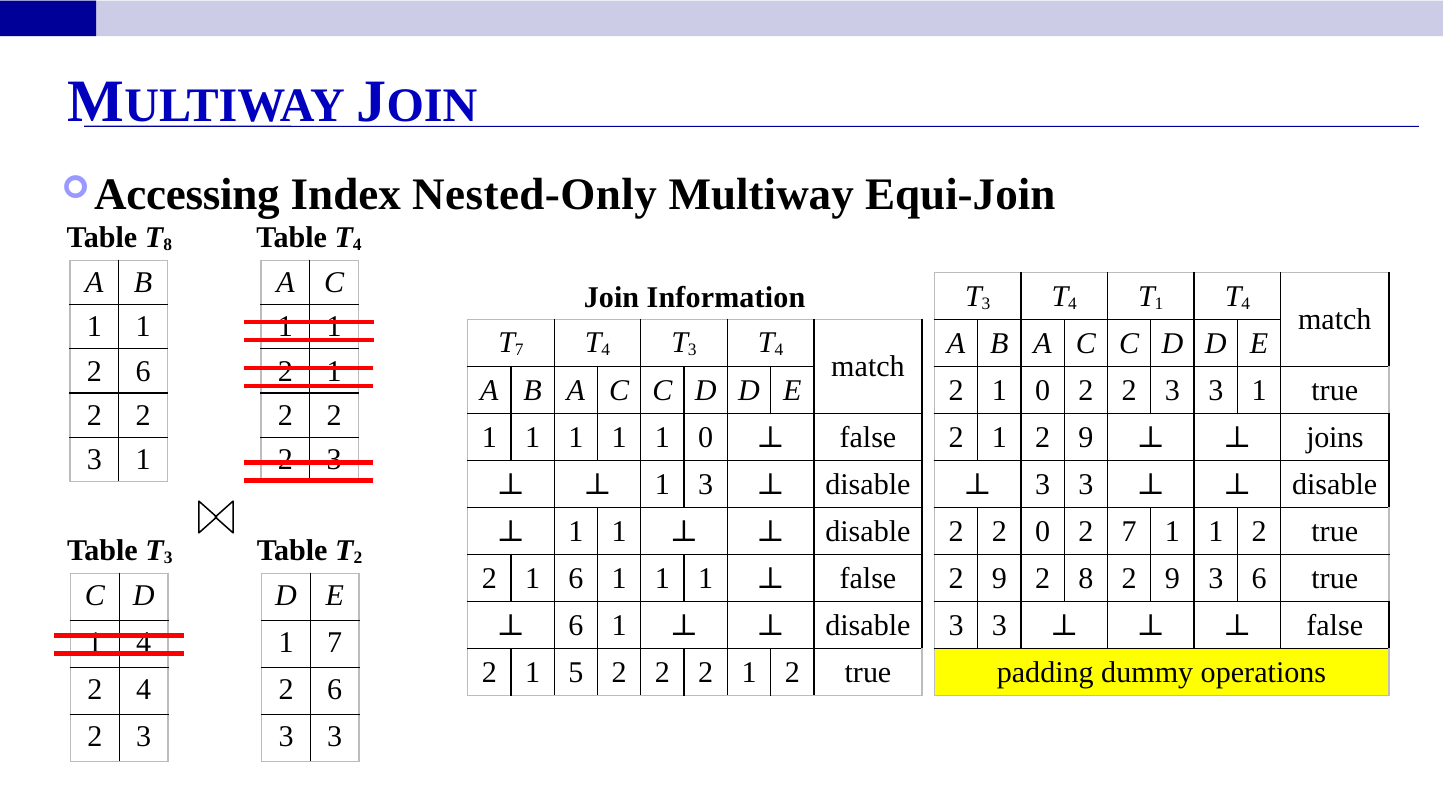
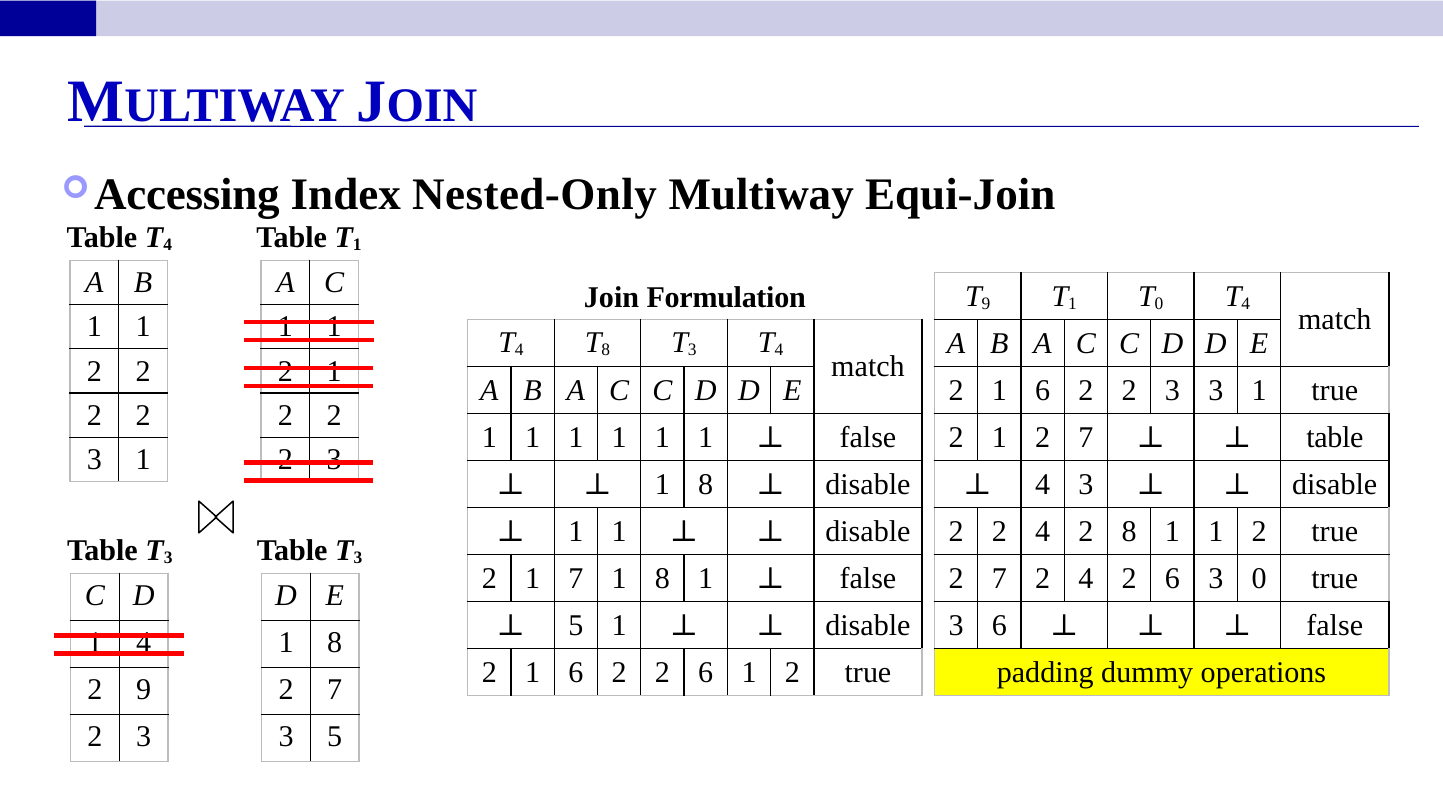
8 at (168, 245): 8 -> 4
4 at (357, 245): 4 -> 1
3 at (986, 303): 3 -> 9
4 at (1073, 303): 4 -> 1
1 at (1159, 303): 1 -> 0
Information: Information -> Formulation
7 at (519, 350): 7 -> 4
4 at (606, 350): 4 -> 8
6 at (143, 371): 6 -> 2
0 at (1043, 390): 0 -> 6
0 at (706, 437): 0 -> 1
1 2 9: 9 -> 7
joins at (1335, 437): joins -> table
3 at (706, 484): 3 -> 8
3 at (1043, 484): 3 -> 4
2 2 0: 0 -> 4
2 7: 7 -> 8
2 at (358, 558): 2 -> 3
1 6: 6 -> 7
1 at (662, 578): 1 -> 8
9 at (999, 578): 9 -> 7
8 at (1086, 578): 8 -> 4
9 at (1173, 578): 9 -> 6
3 6: 6 -> 0
3 at (999, 625): 3 -> 6
6 at (576, 625): 6 -> 5
7 at (335, 642): 7 -> 8
5 at (576, 672): 5 -> 6
2 at (706, 672): 2 -> 6
2 4: 4 -> 9
6 at (335, 689): 6 -> 7
3 at (335, 736): 3 -> 5
